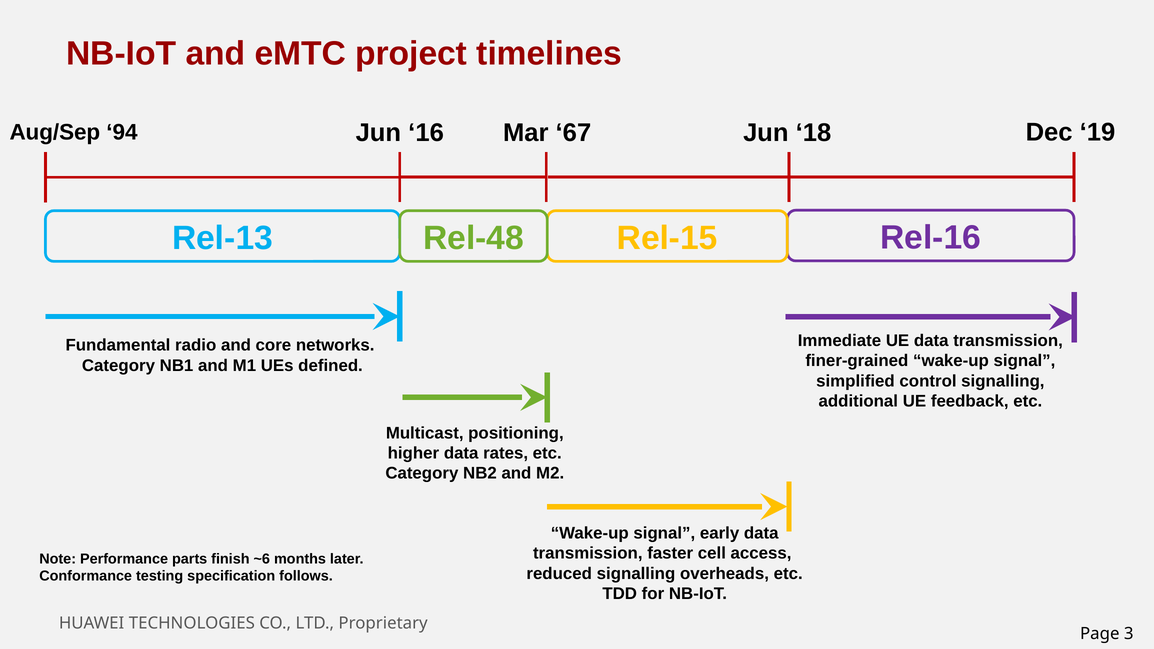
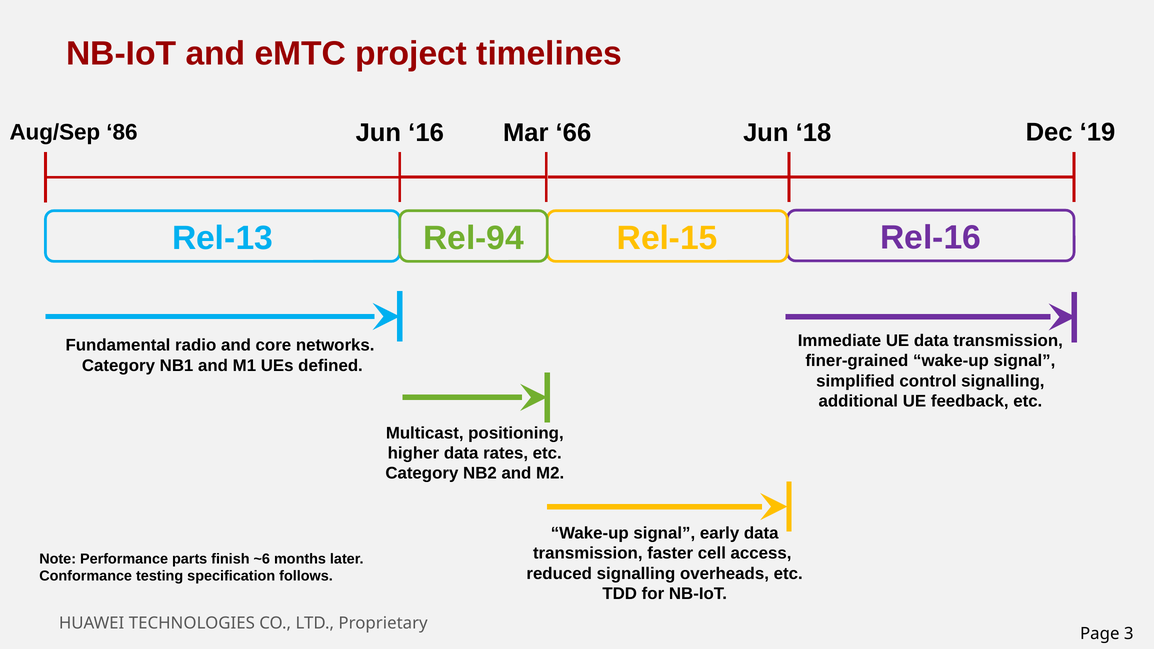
94: 94 -> 86
67: 67 -> 66
Rel-48: Rel-48 -> Rel-94
